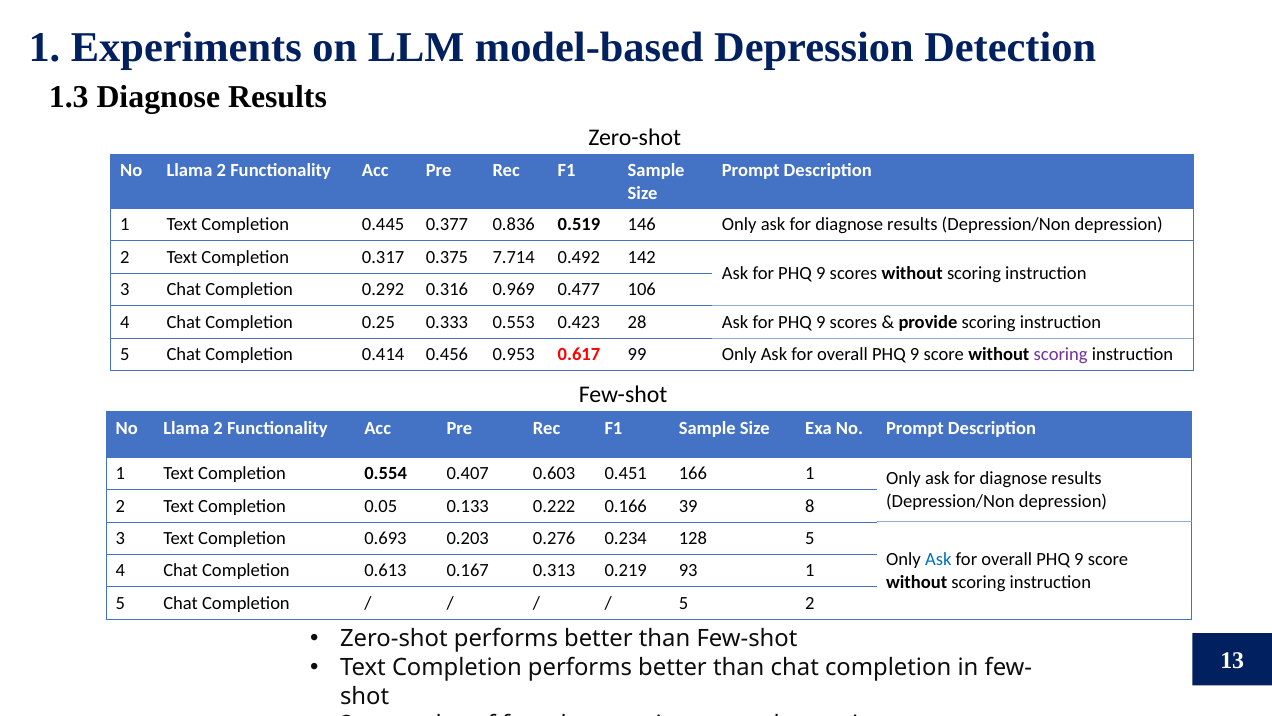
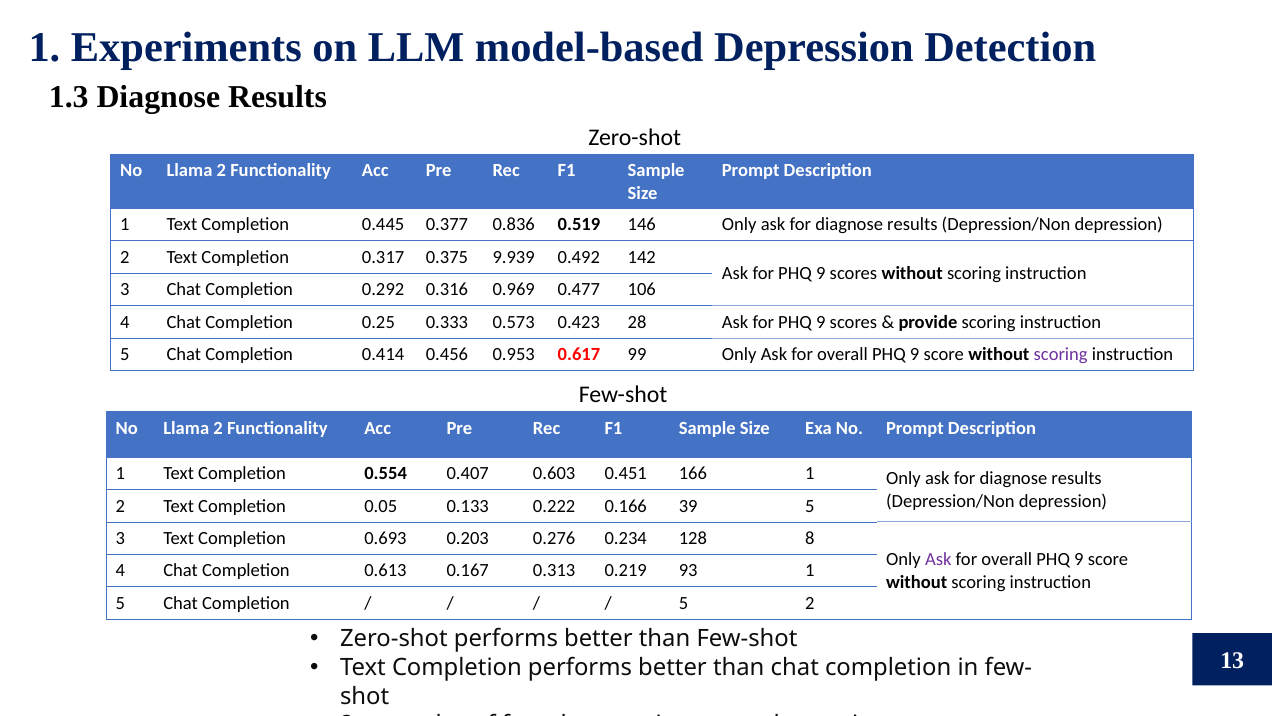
7.714: 7.714 -> 9.939
0.553: 0.553 -> 0.573
39 8: 8 -> 5
128 5: 5 -> 8
Ask at (938, 559) colour: blue -> purple
